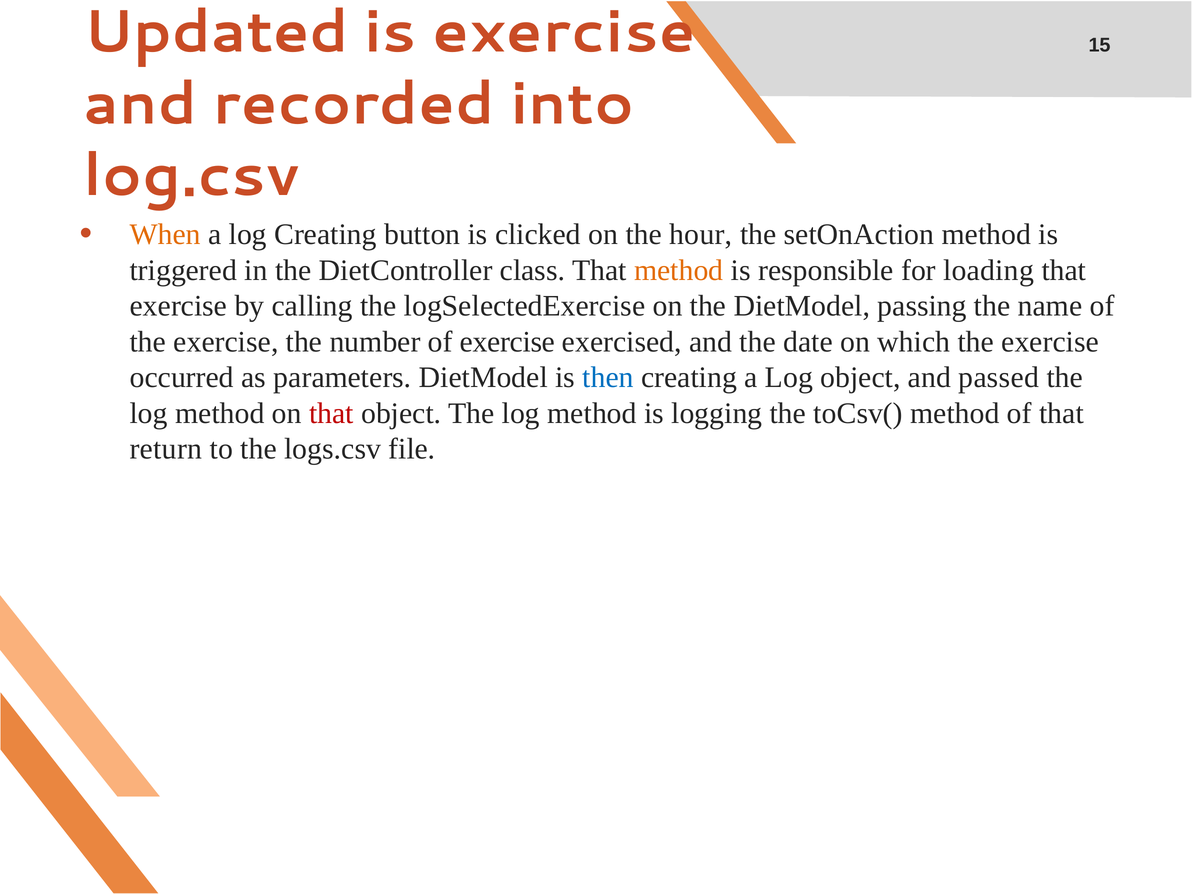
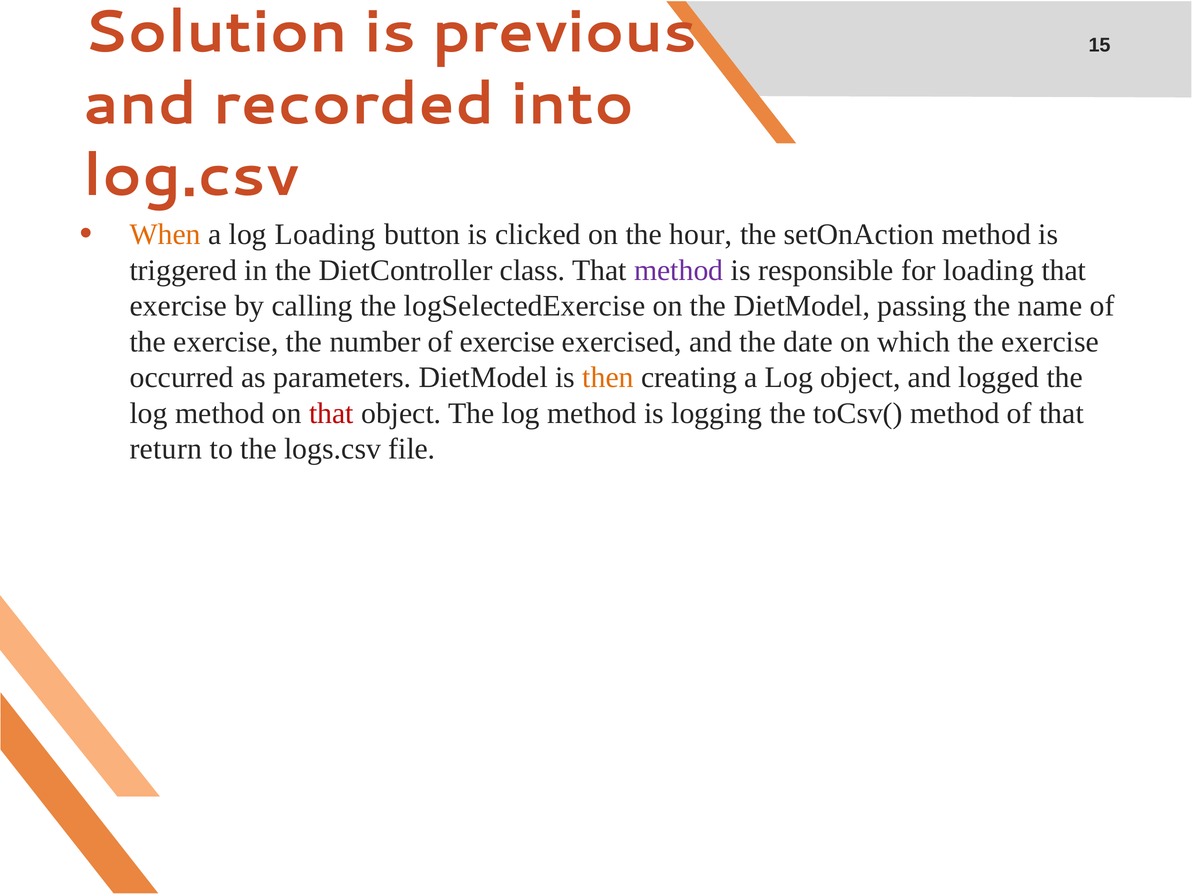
Updated: Updated -> Solution
is exercise: exercise -> previous
log Creating: Creating -> Loading
method at (679, 270) colour: orange -> purple
then colour: blue -> orange
passed: passed -> logged
